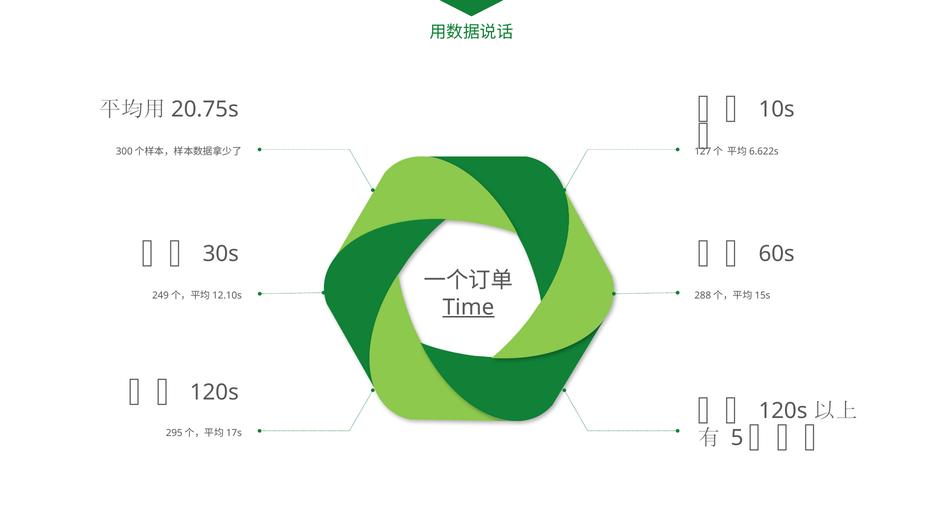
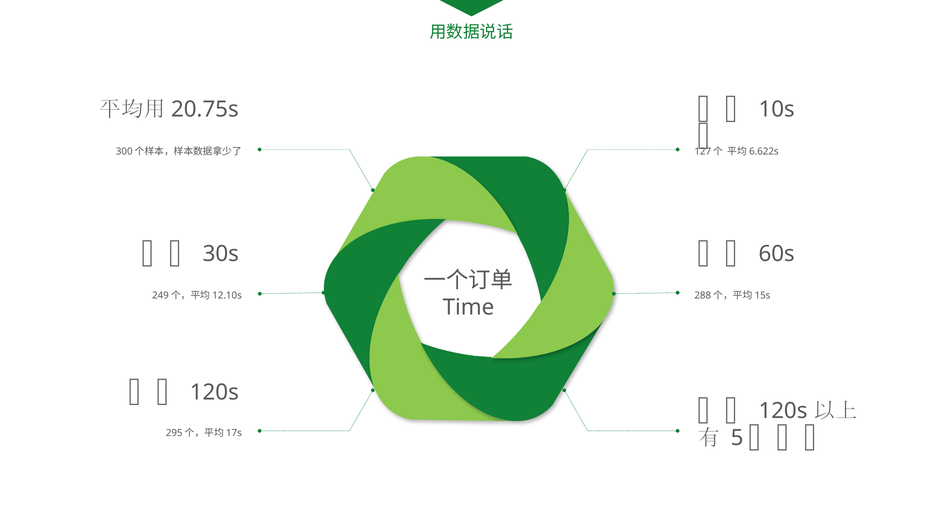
Time underline: present -> none
